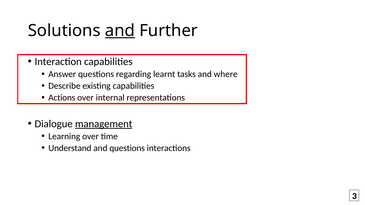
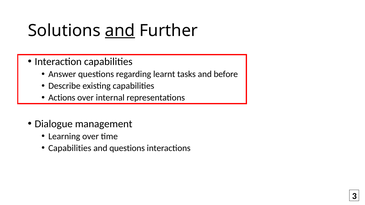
where: where -> before
management underline: present -> none
Understand at (70, 148): Understand -> Capabilities
